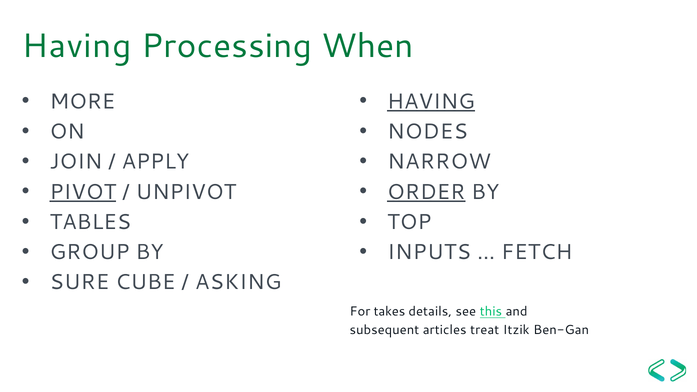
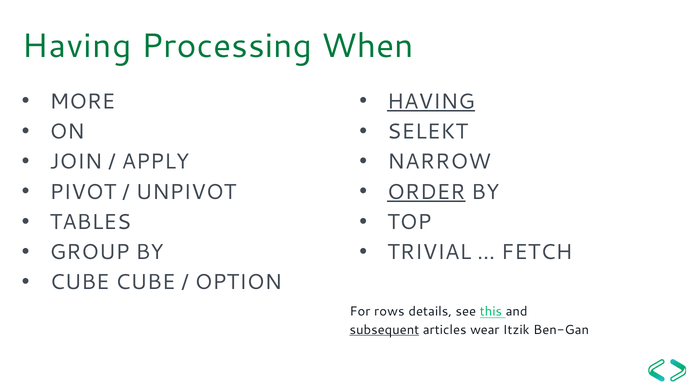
NODES: NODES -> SELEKT
PIVOT underline: present -> none
INPUTS: INPUTS -> TRIVIAL
SURE at (79, 282): SURE -> CUBE
ASKING: ASKING -> OPTION
takes: takes -> rows
subsequent underline: none -> present
treat: treat -> wear
